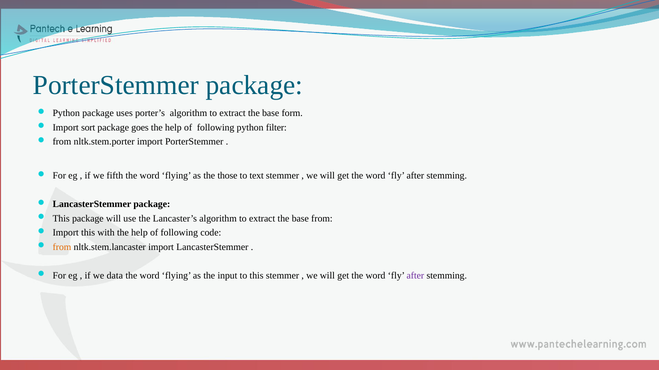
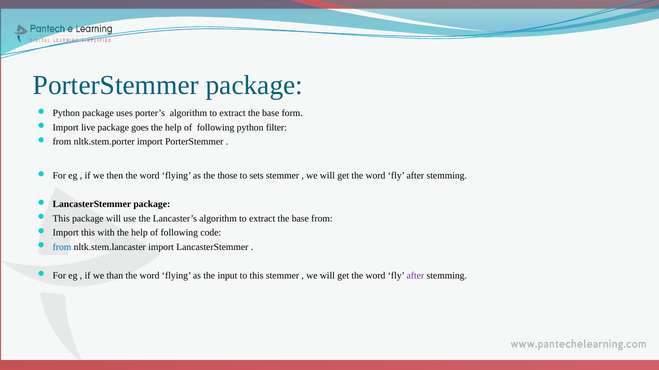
sort: sort -> live
fifth: fifth -> then
text: text -> sets
from at (62, 247) colour: orange -> blue
data: data -> than
